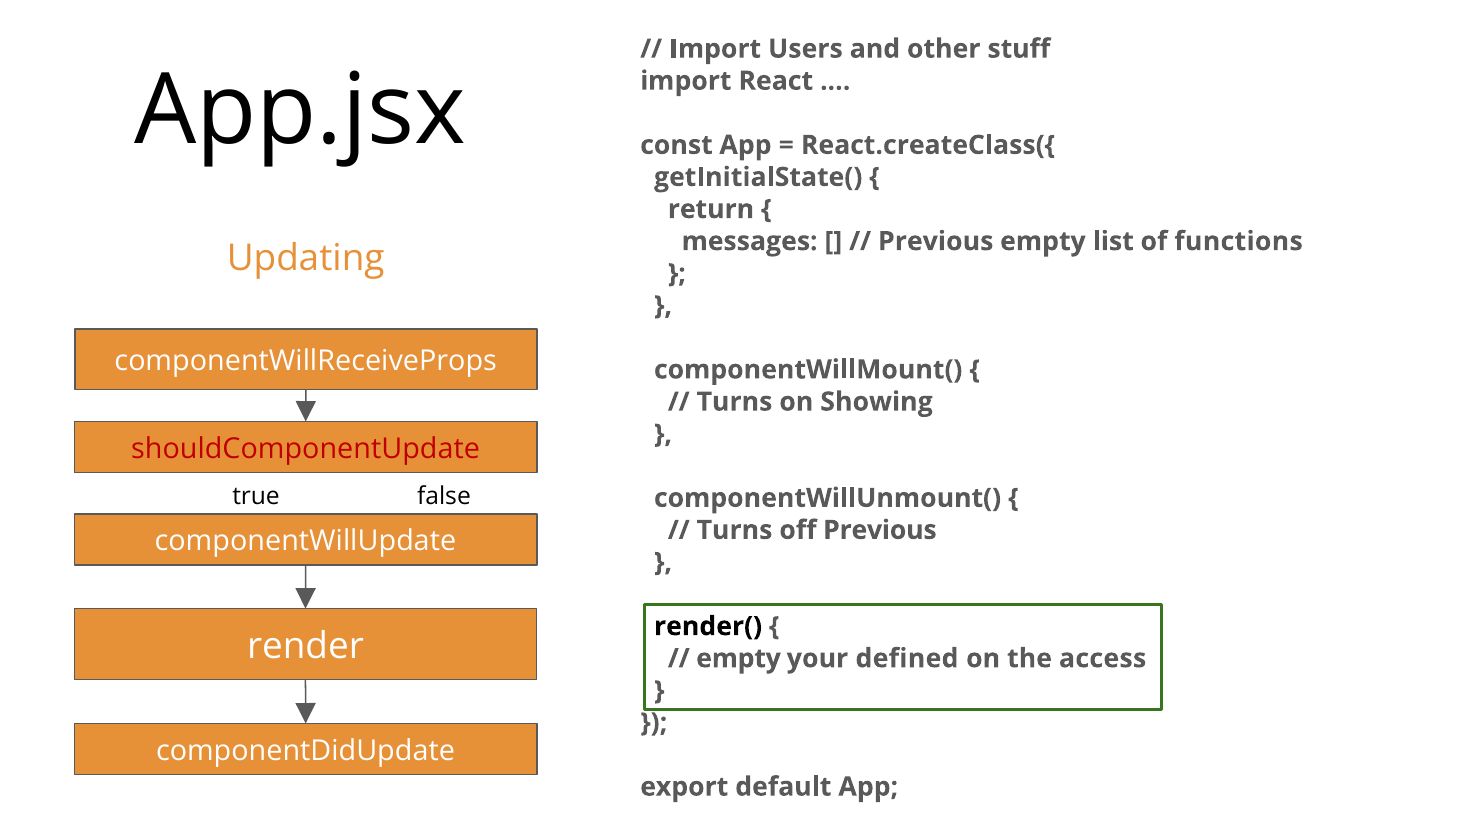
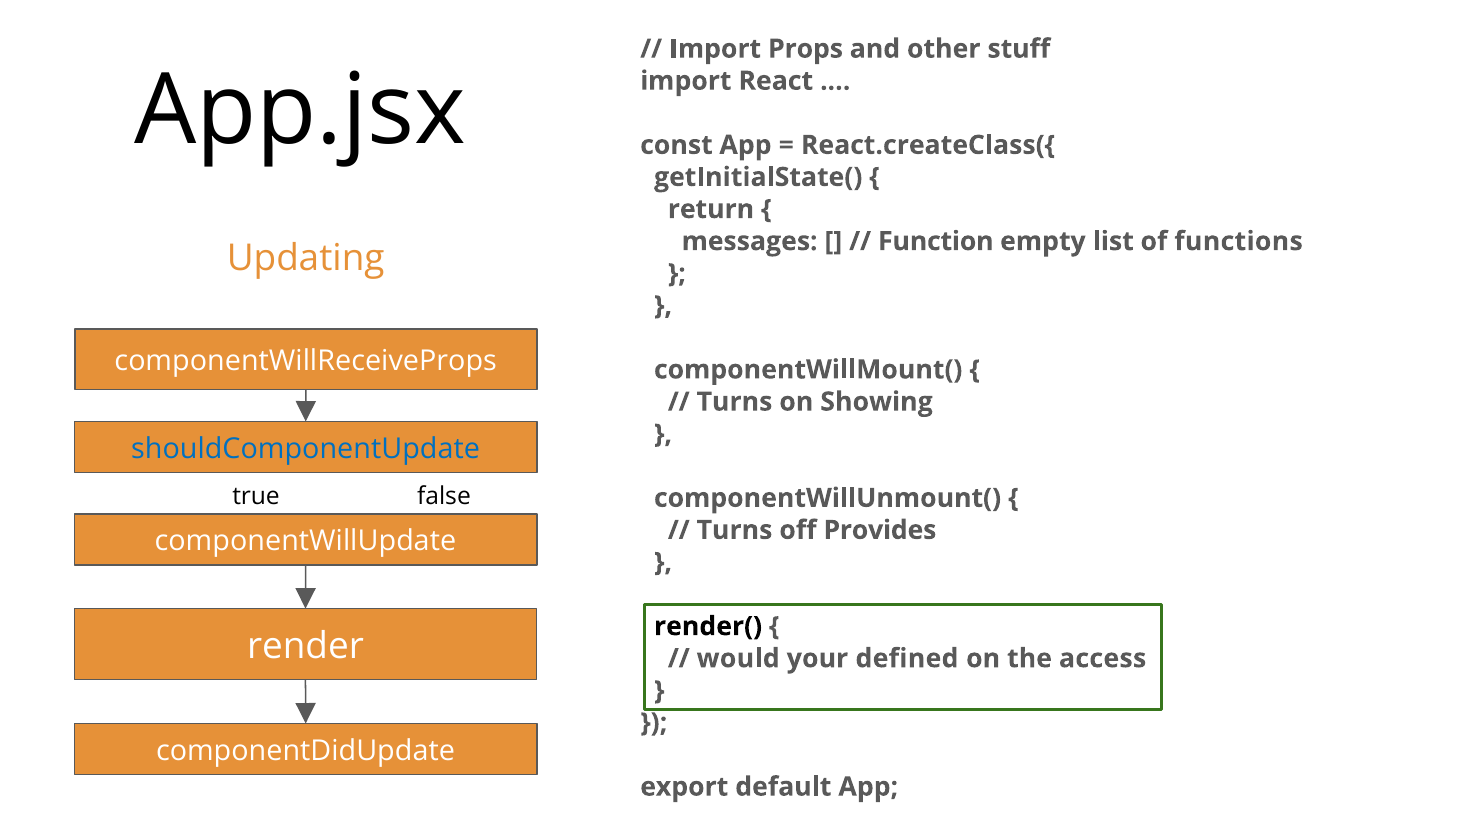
Users: Users -> Props
Previous at (936, 241): Previous -> Function
shouldComponentUpdate colour: red -> blue
off Previous: Previous -> Provides
empty at (738, 658): empty -> would
